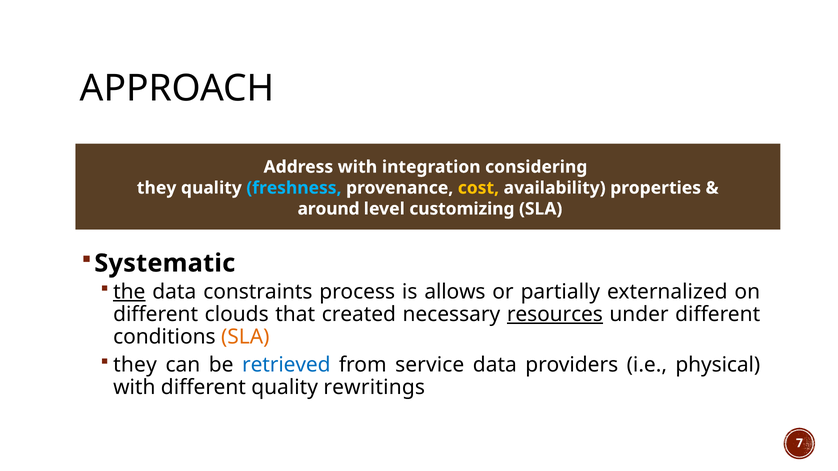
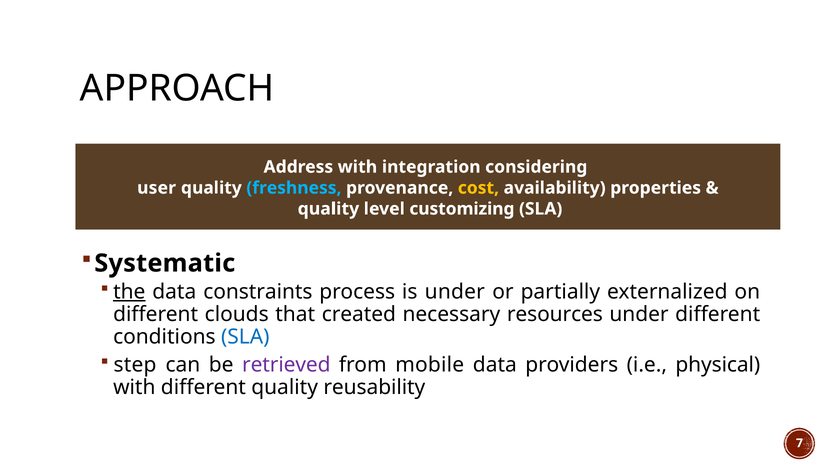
they at (157, 188): they -> user
around at (329, 209): around -> quality
is allows: allows -> under
resources underline: present -> none
SLA at (245, 337) colour: orange -> blue
they at (135, 365): they -> step
retrieved colour: blue -> purple
service: service -> mobile
rewritings: rewritings -> reusability
